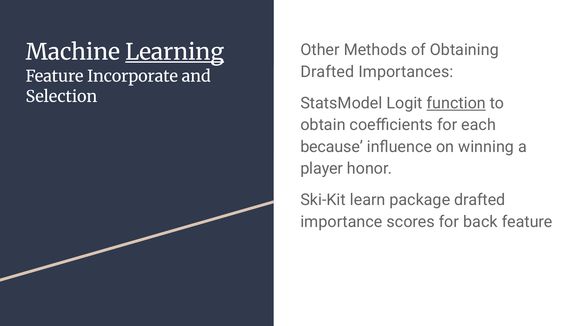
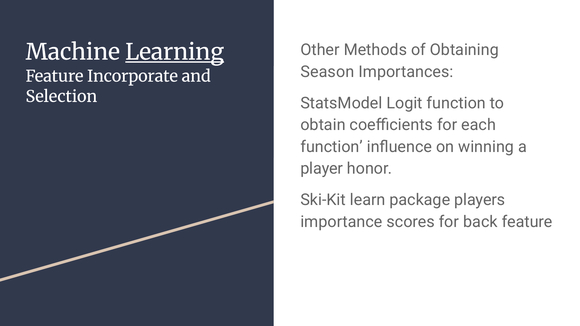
Drafted at (327, 72): Drafted -> Season
function at (456, 103) underline: present -> none
because at (332, 147): because -> function
package drafted: drafted -> players
